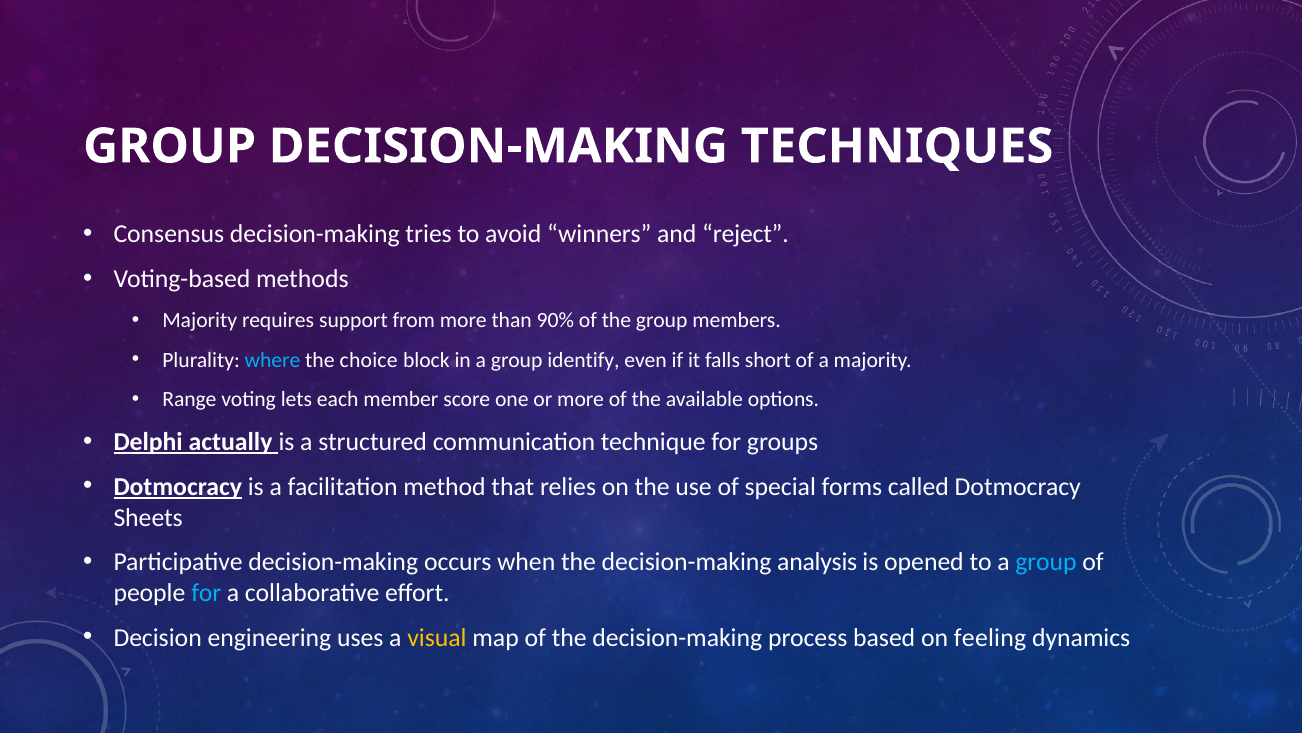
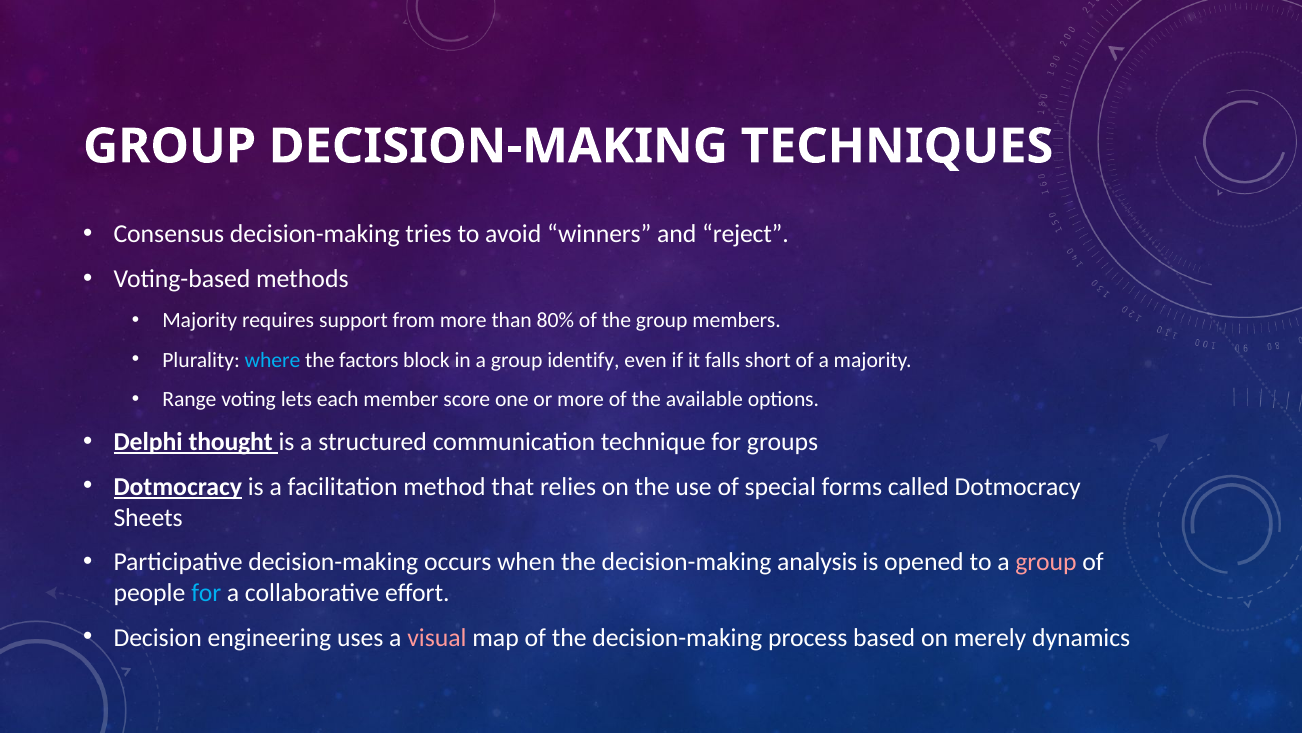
90%: 90% -> 80%
choice: choice -> factors
actually: actually -> thought
group at (1046, 562) colour: light blue -> pink
visual colour: yellow -> pink
feeling: feeling -> merely
